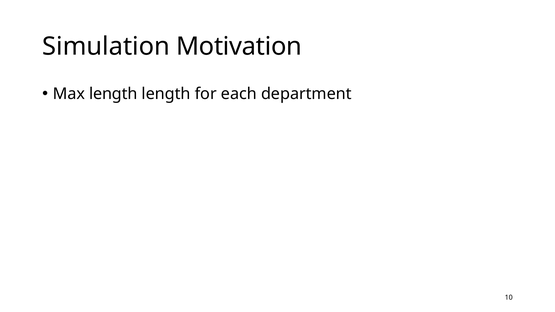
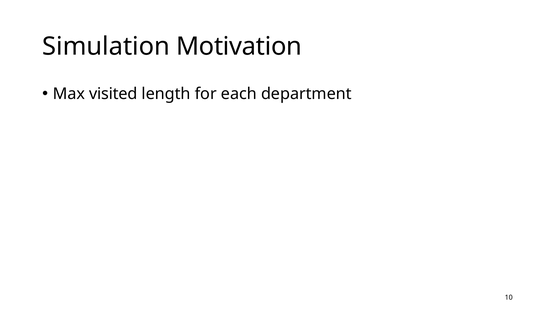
Max length: length -> visited
